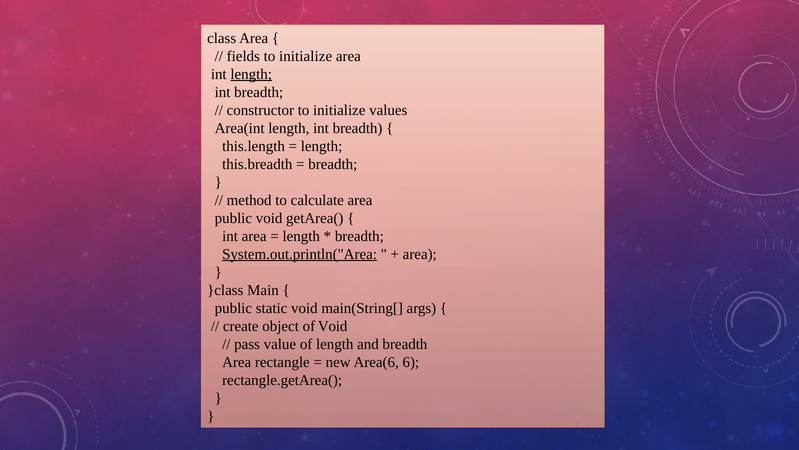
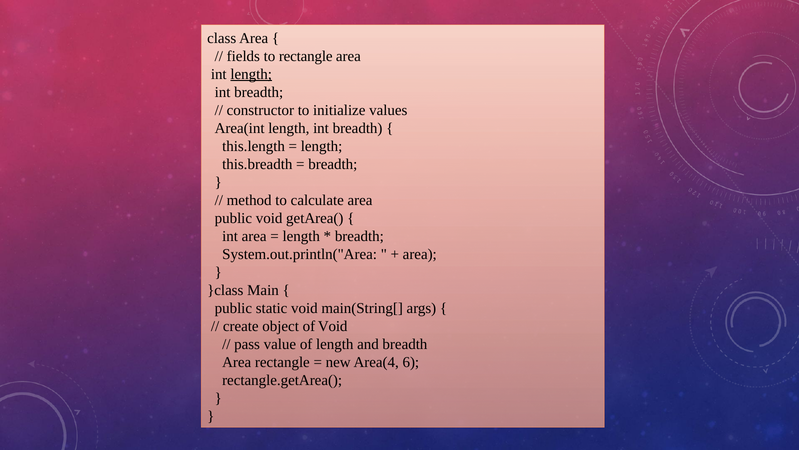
fields to initialize: initialize -> rectangle
System.out.println("Area underline: present -> none
Area(6: Area(6 -> Area(4
